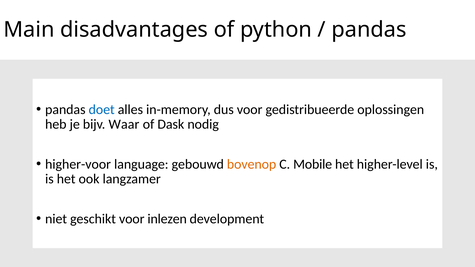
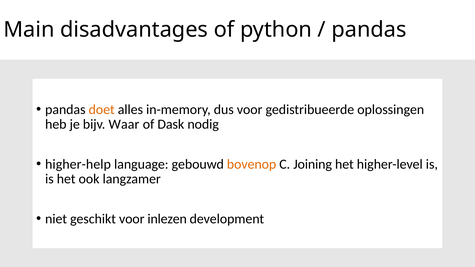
doet colour: blue -> orange
higher-voor: higher-voor -> higher-help
Mobile: Mobile -> Joining
